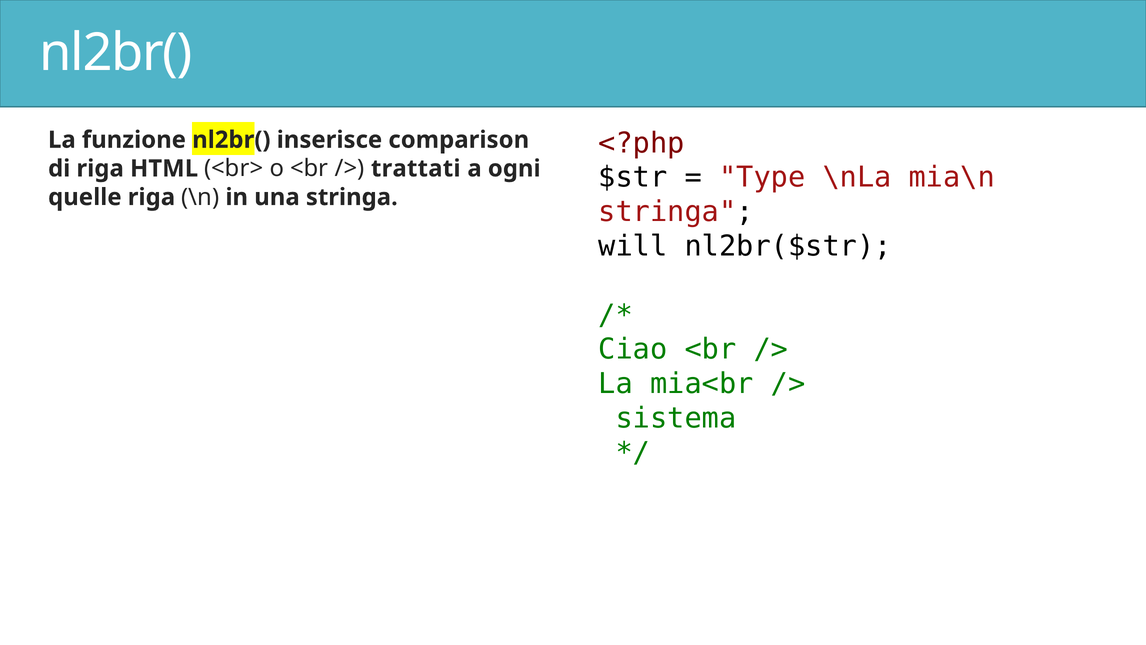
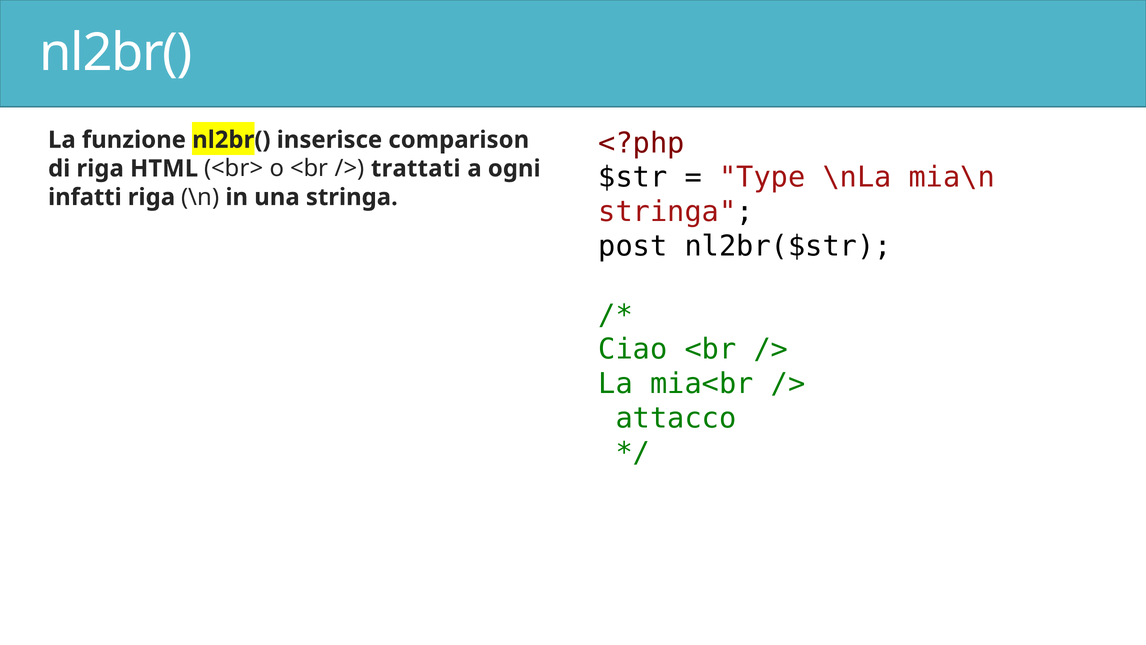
quelle: quelle -> infatti
will: will -> post
sistema: sistema -> attacco
